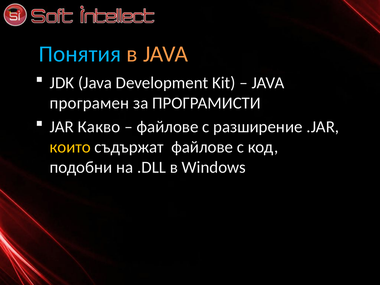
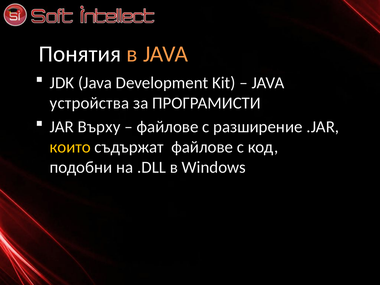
Понятия colour: light blue -> white
програмен: програмен -> устройства
Какво: Какво -> Върху
